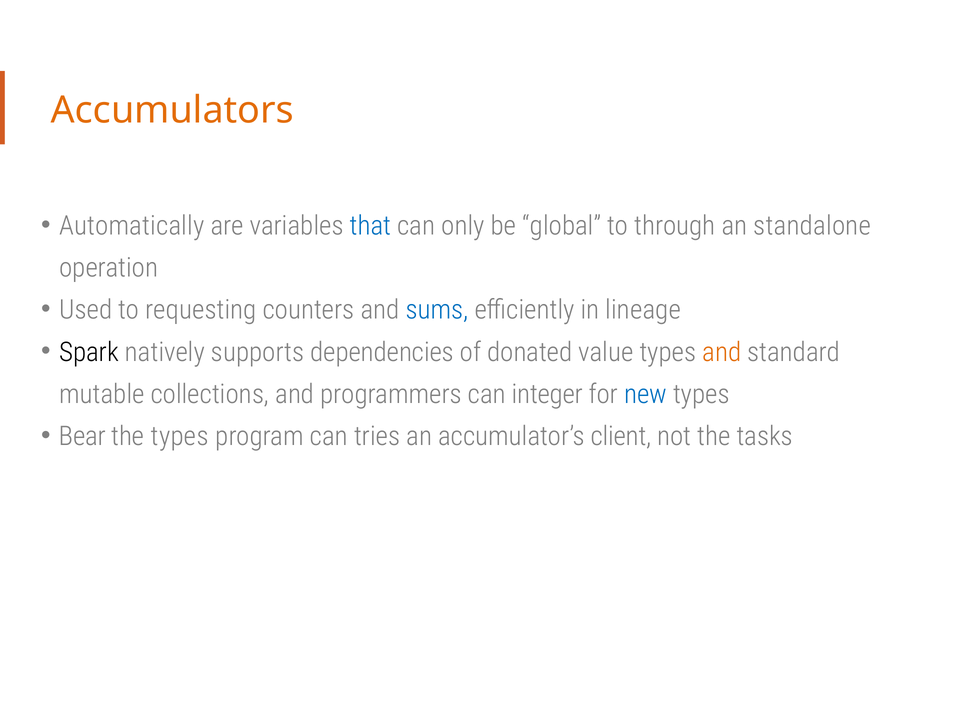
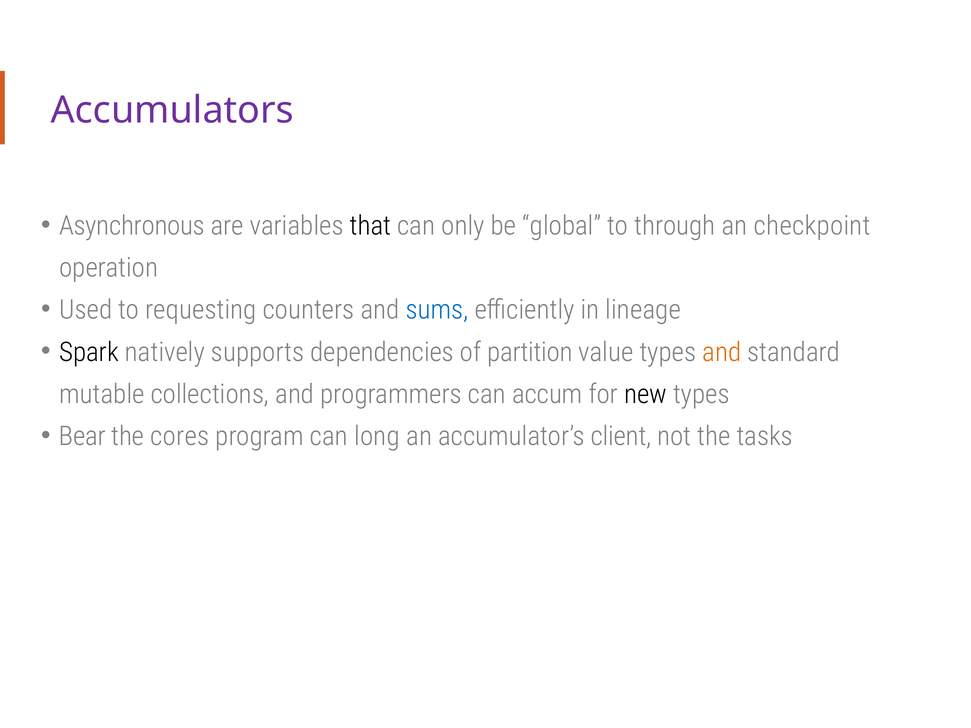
Accumulators colour: orange -> purple
Automatically: Automatically -> Asynchronous
that colour: blue -> black
standalone: standalone -> checkpoint
donated: donated -> partition
integer: integer -> accum
new colour: blue -> black
the types: types -> cores
tries: tries -> long
